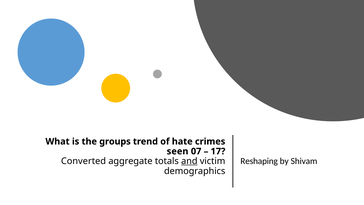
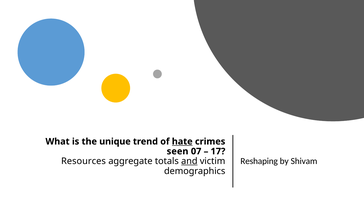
groups: groups -> unique
hate underline: none -> present
Converted: Converted -> Resources
